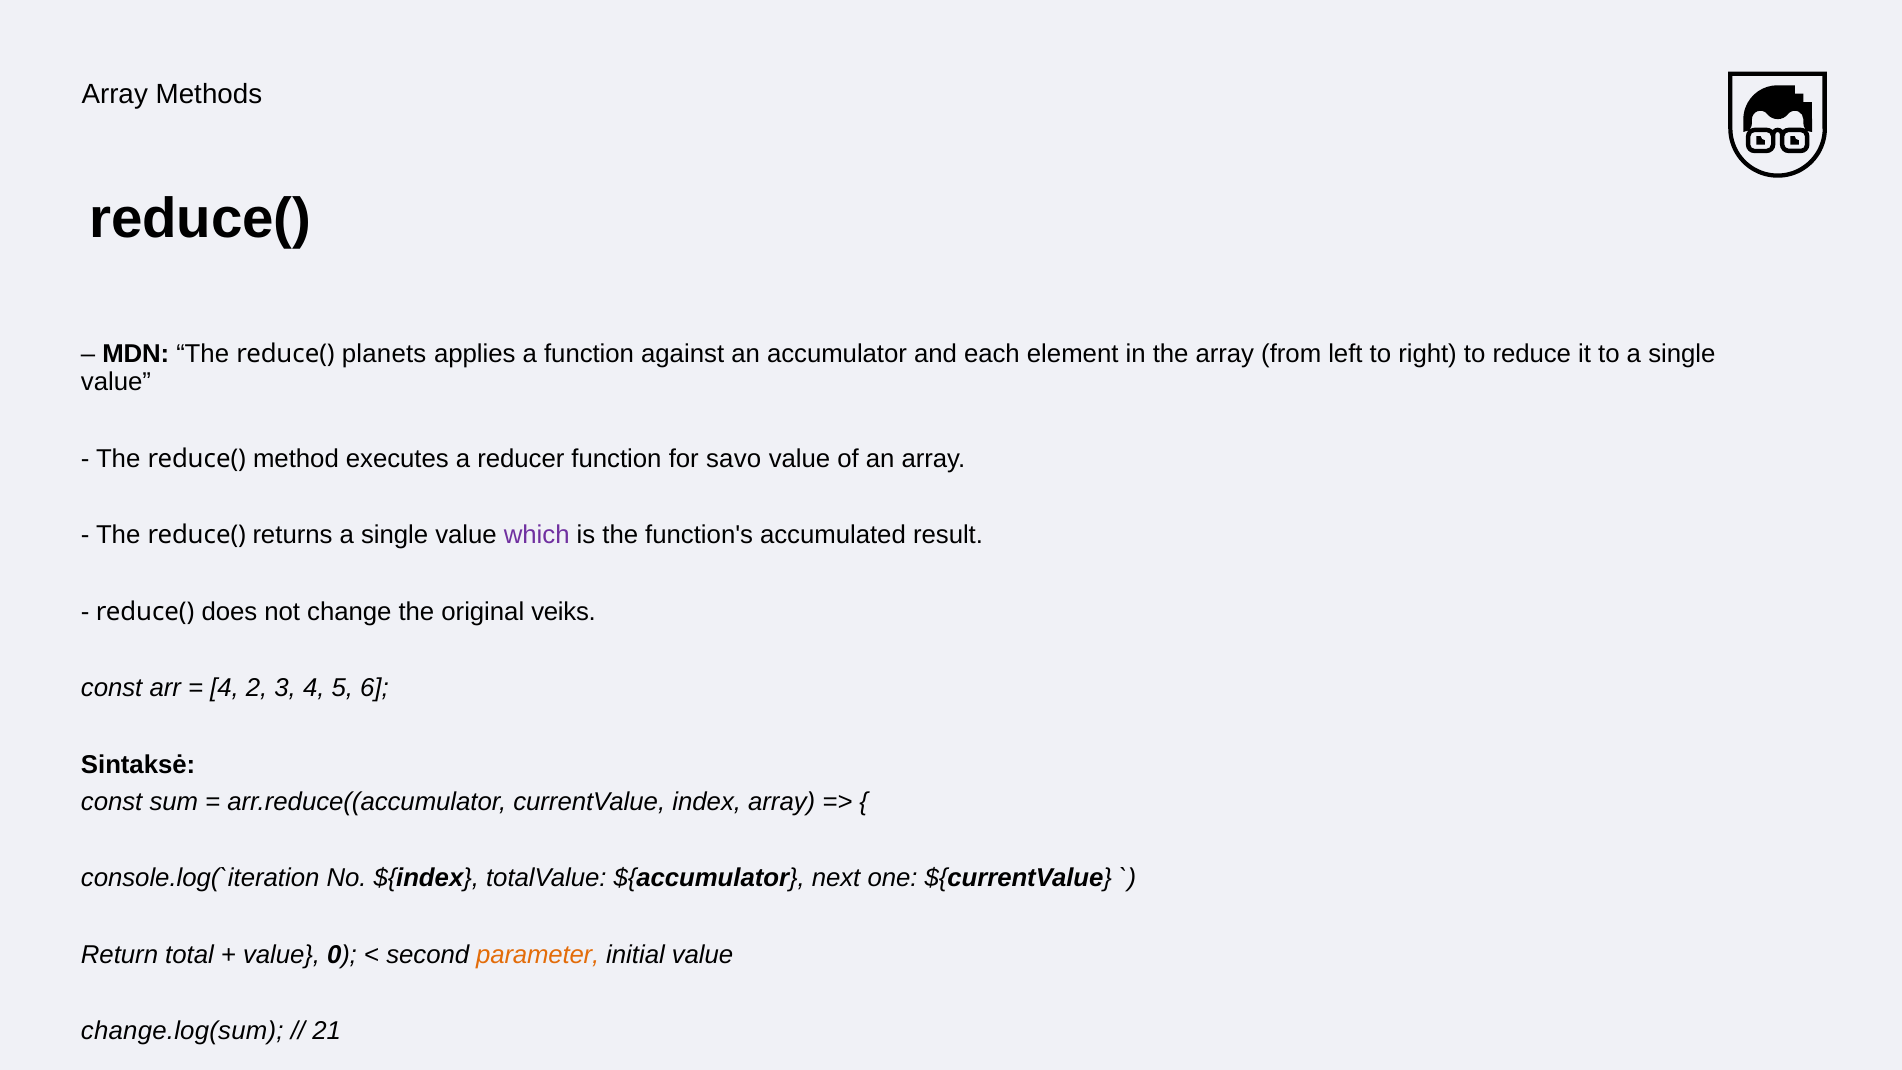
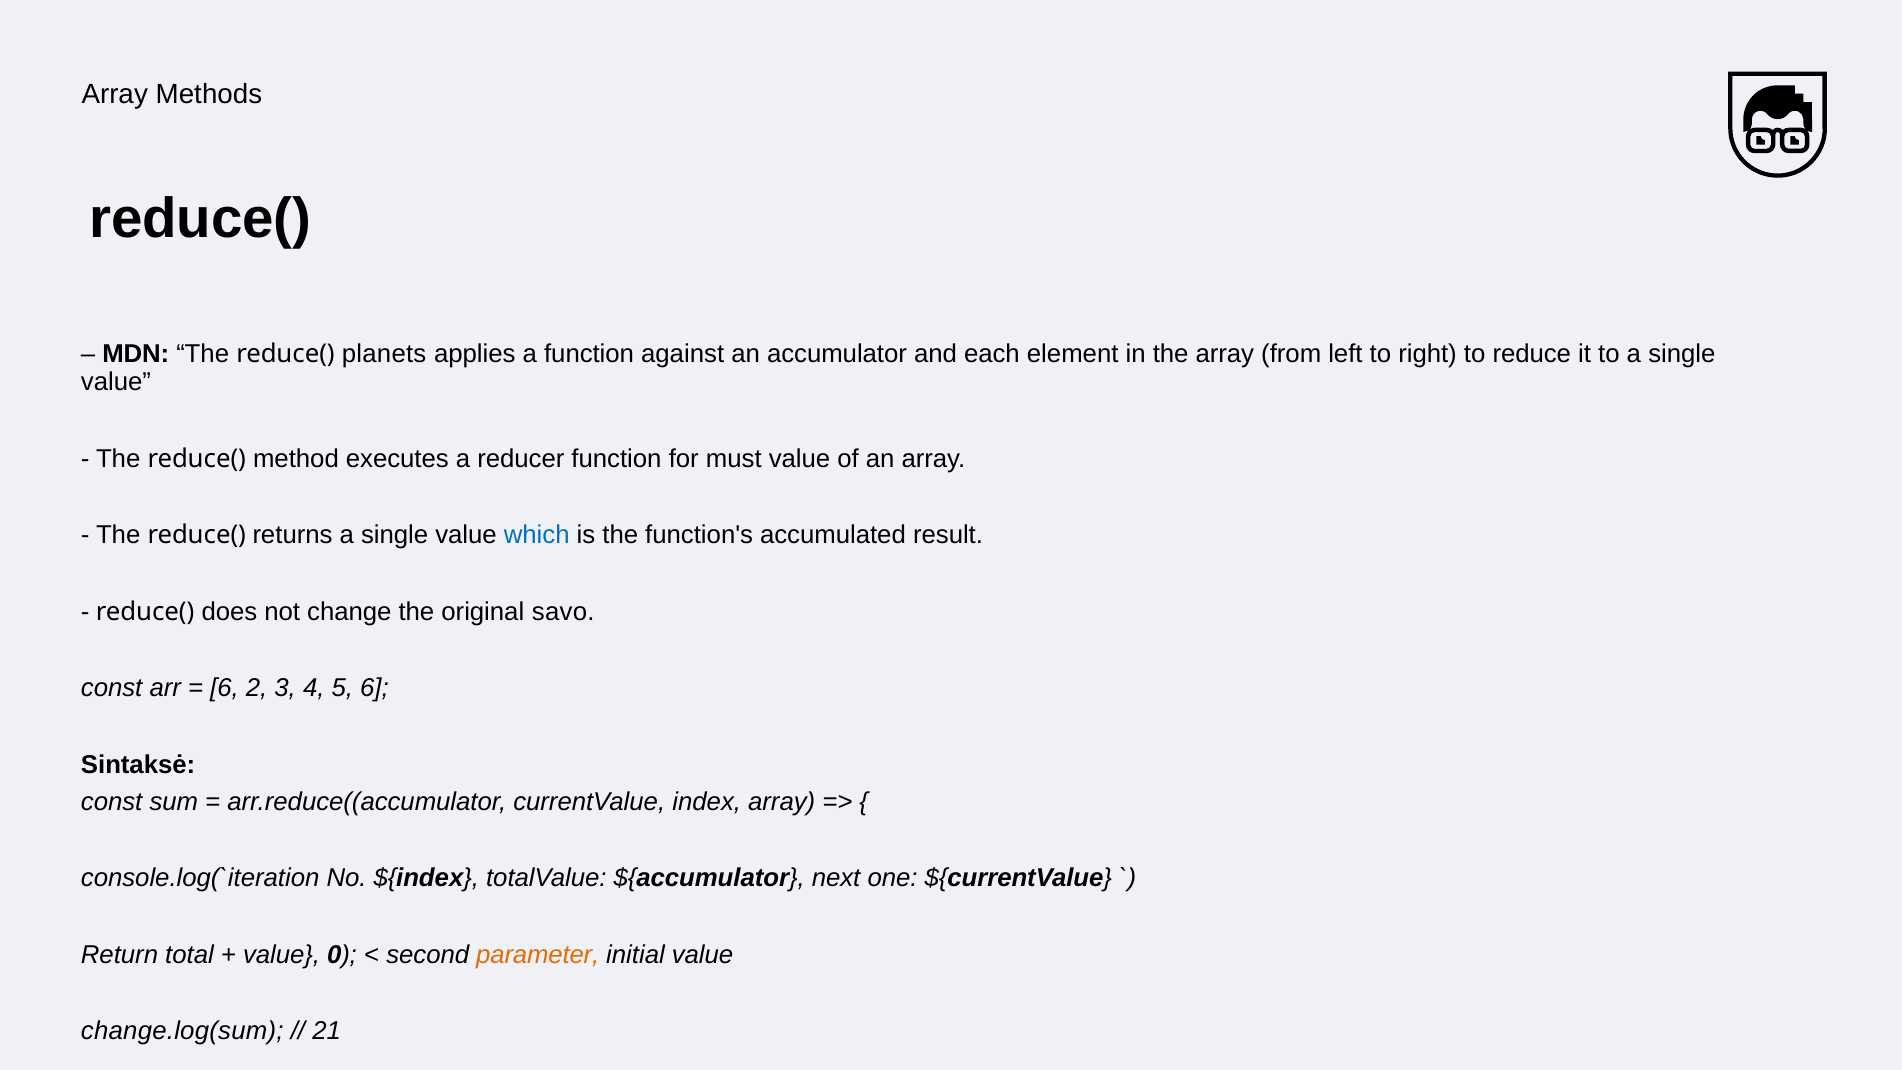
savo: savo -> must
which colour: purple -> blue
veiks: veiks -> savo
4 at (224, 688): 4 -> 6
